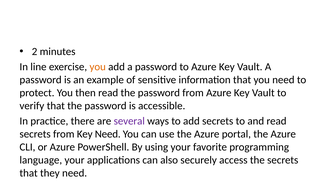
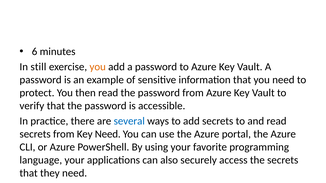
2: 2 -> 6
In line: line -> still
several colour: purple -> blue
